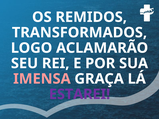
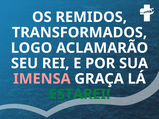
ESTAREI colour: purple -> green
